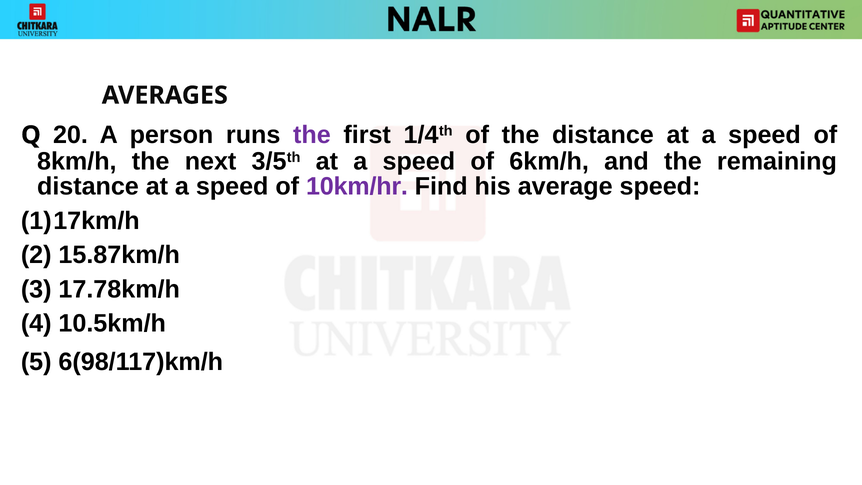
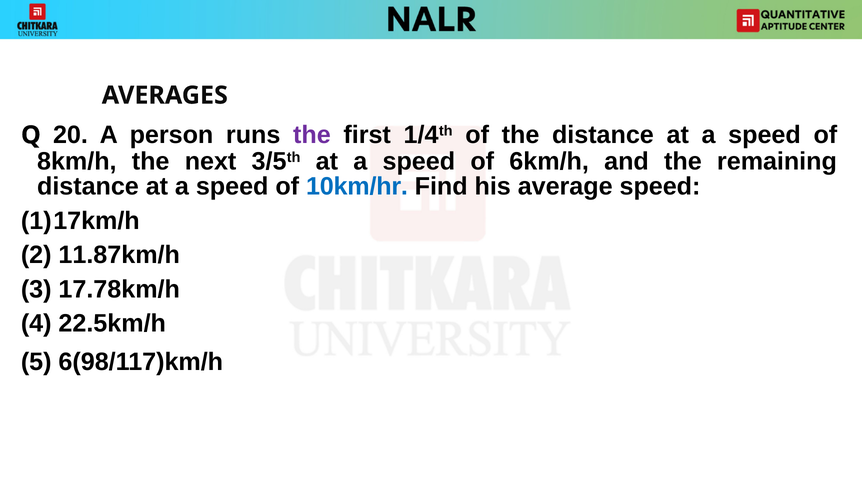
10km/hr colour: purple -> blue
15.87km/h: 15.87km/h -> 11.87km/h
10.5km/h: 10.5km/h -> 22.5km/h
